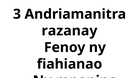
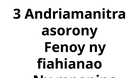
razanay: razanay -> asorony
